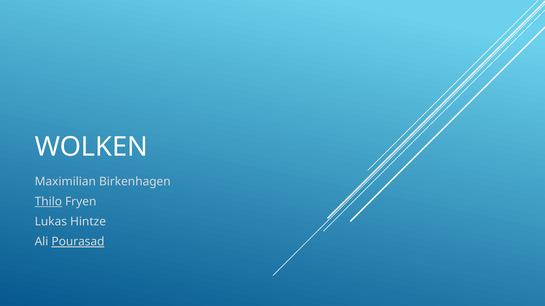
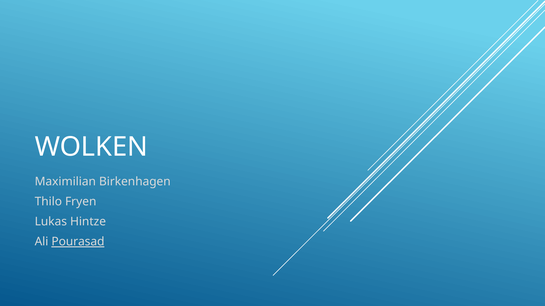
Thilo underline: present -> none
